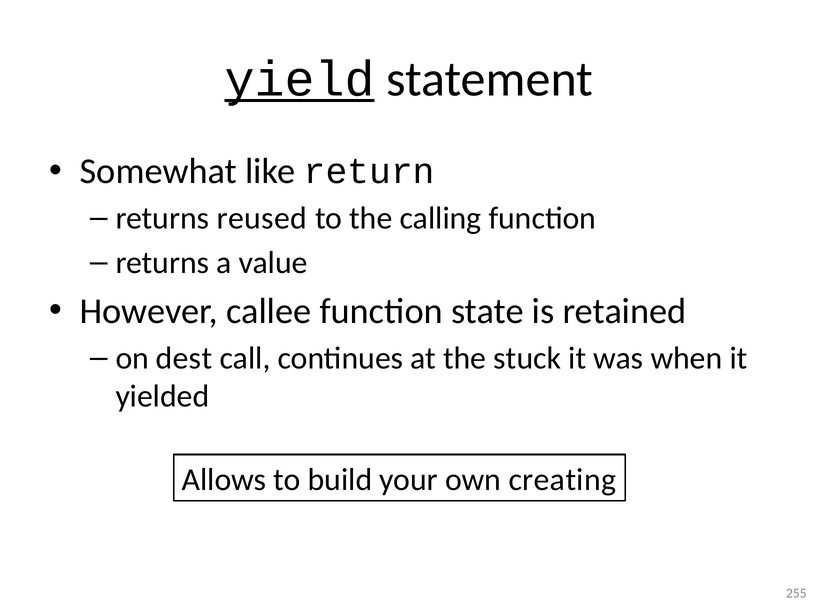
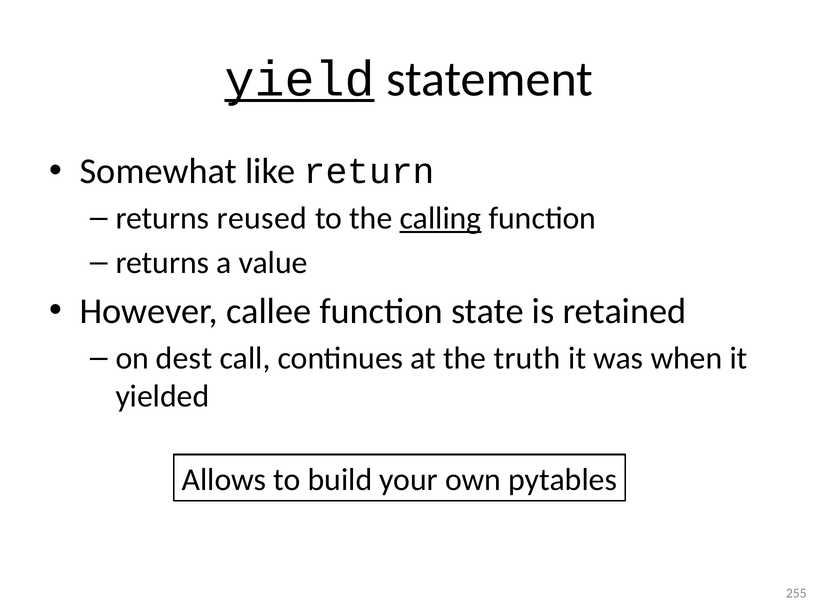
calling underline: none -> present
stuck: stuck -> truth
creating: creating -> pytables
